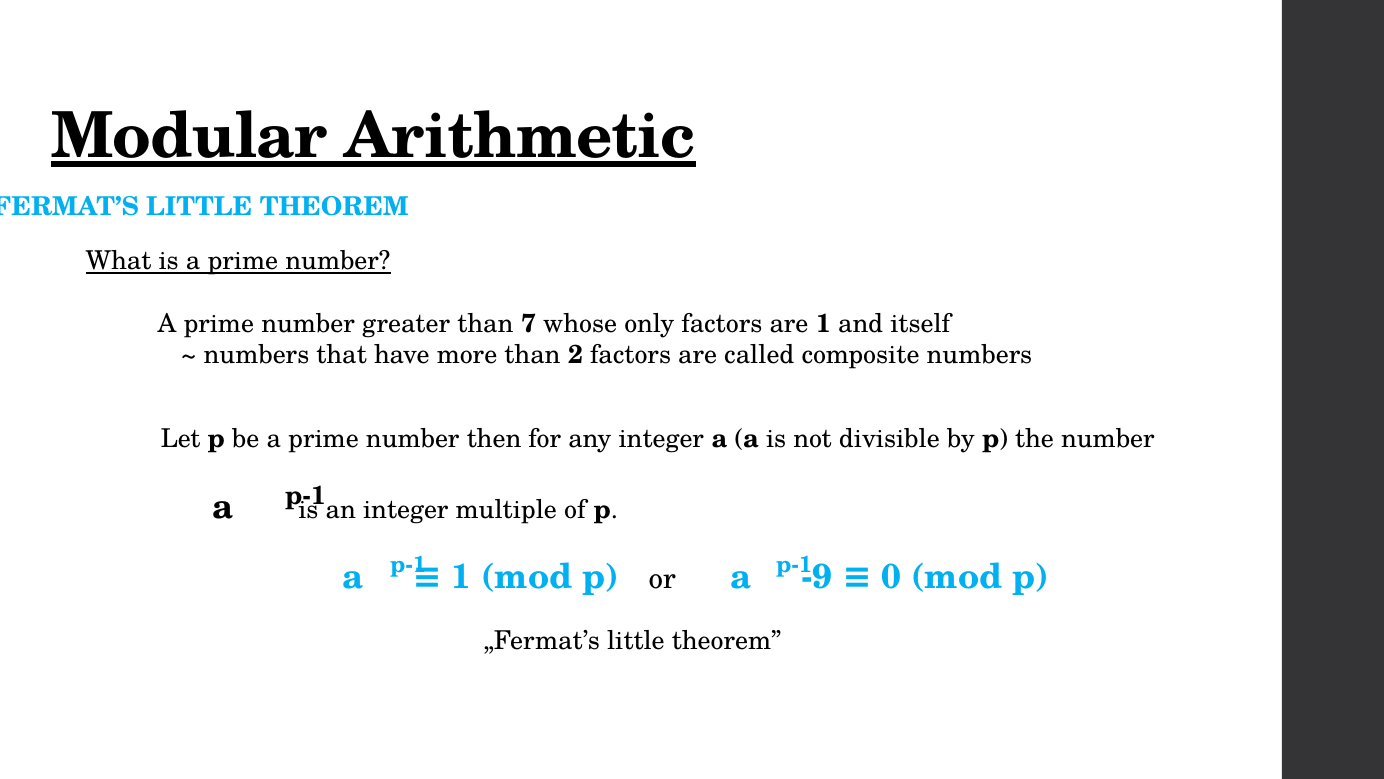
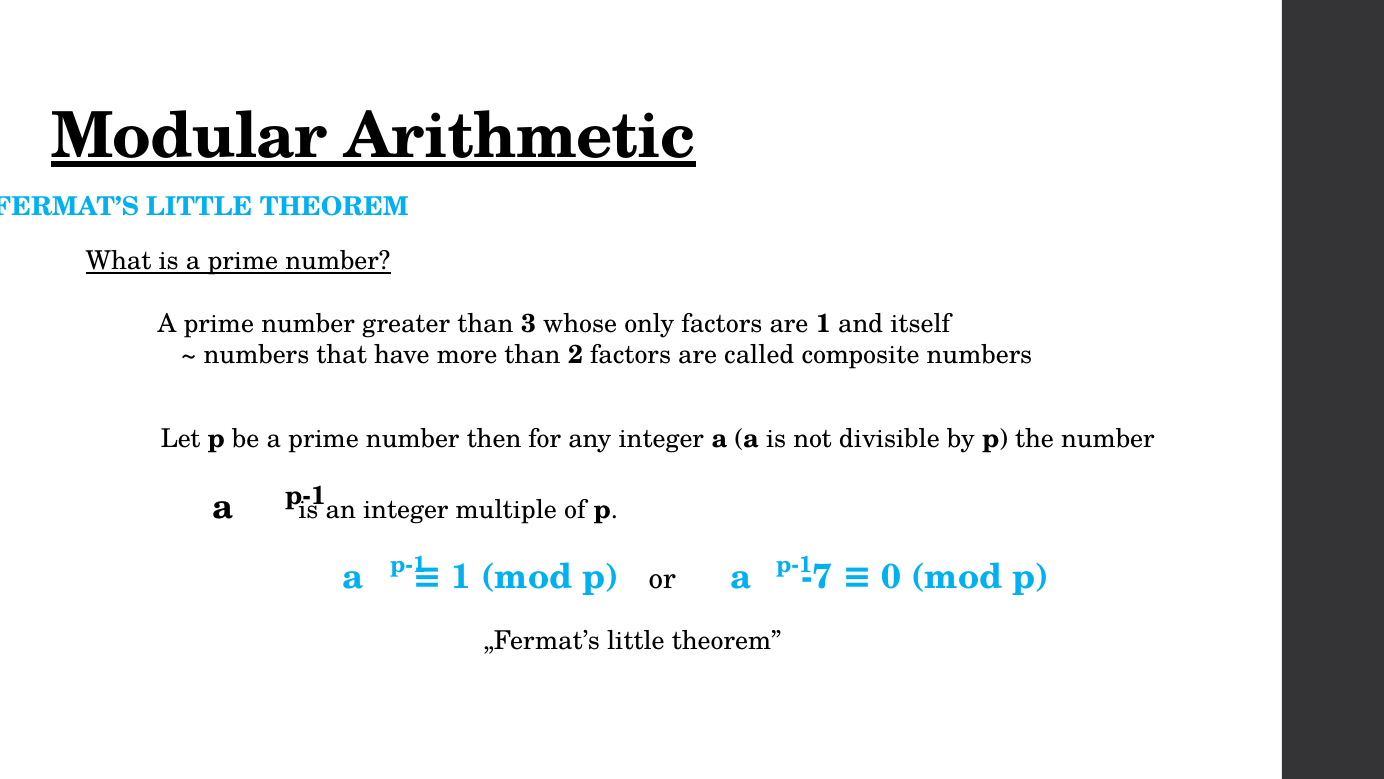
7: 7 -> 3
-9: -9 -> -7
